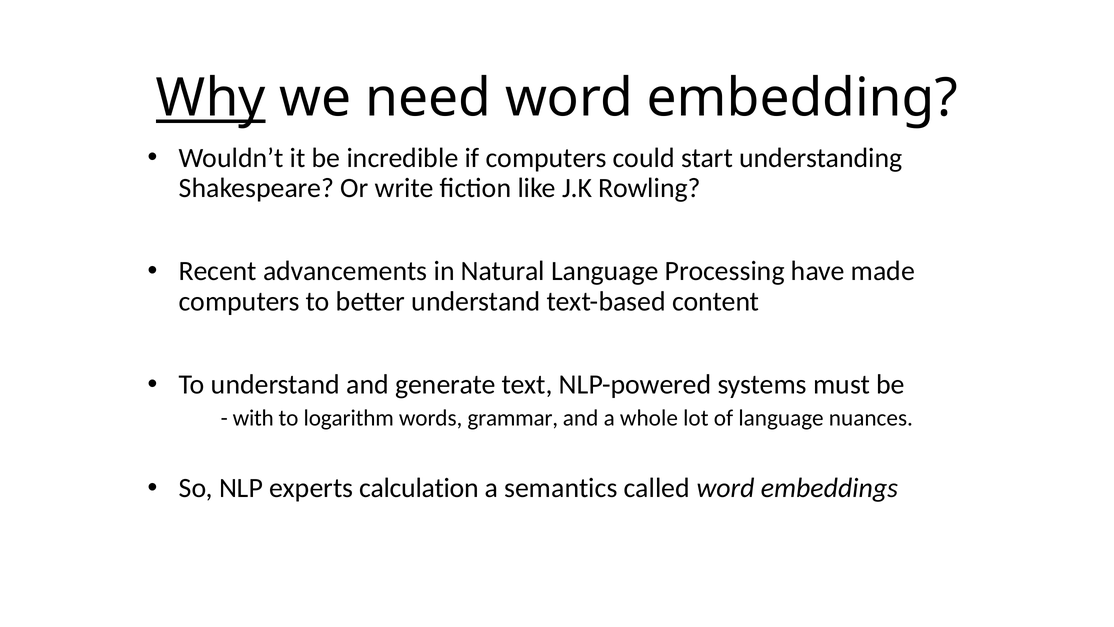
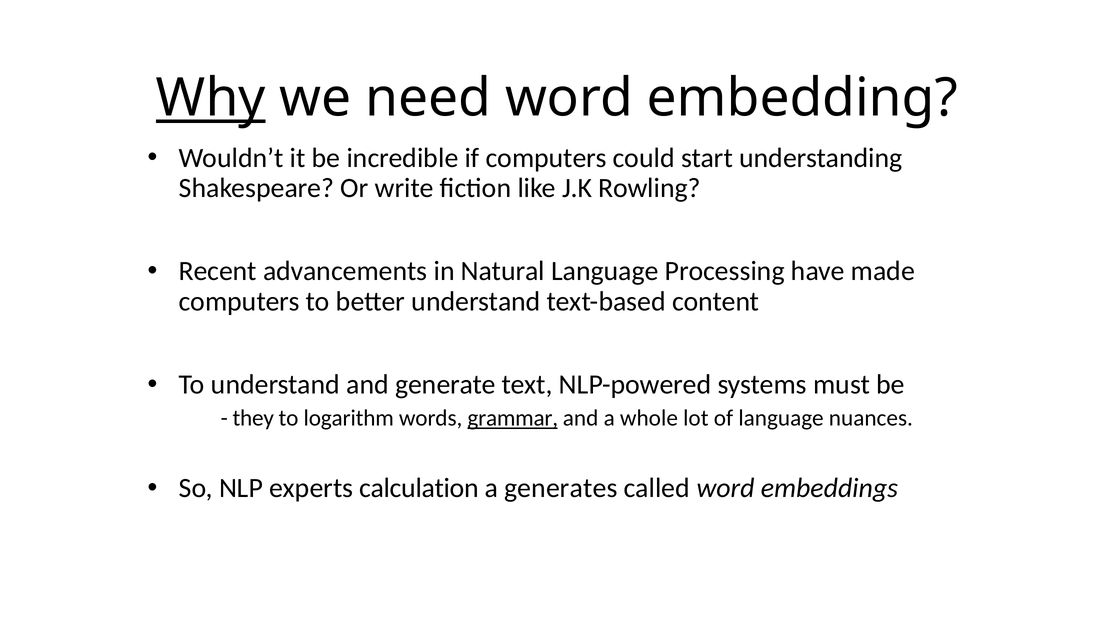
with: with -> they
grammar underline: none -> present
semantics: semantics -> generates
